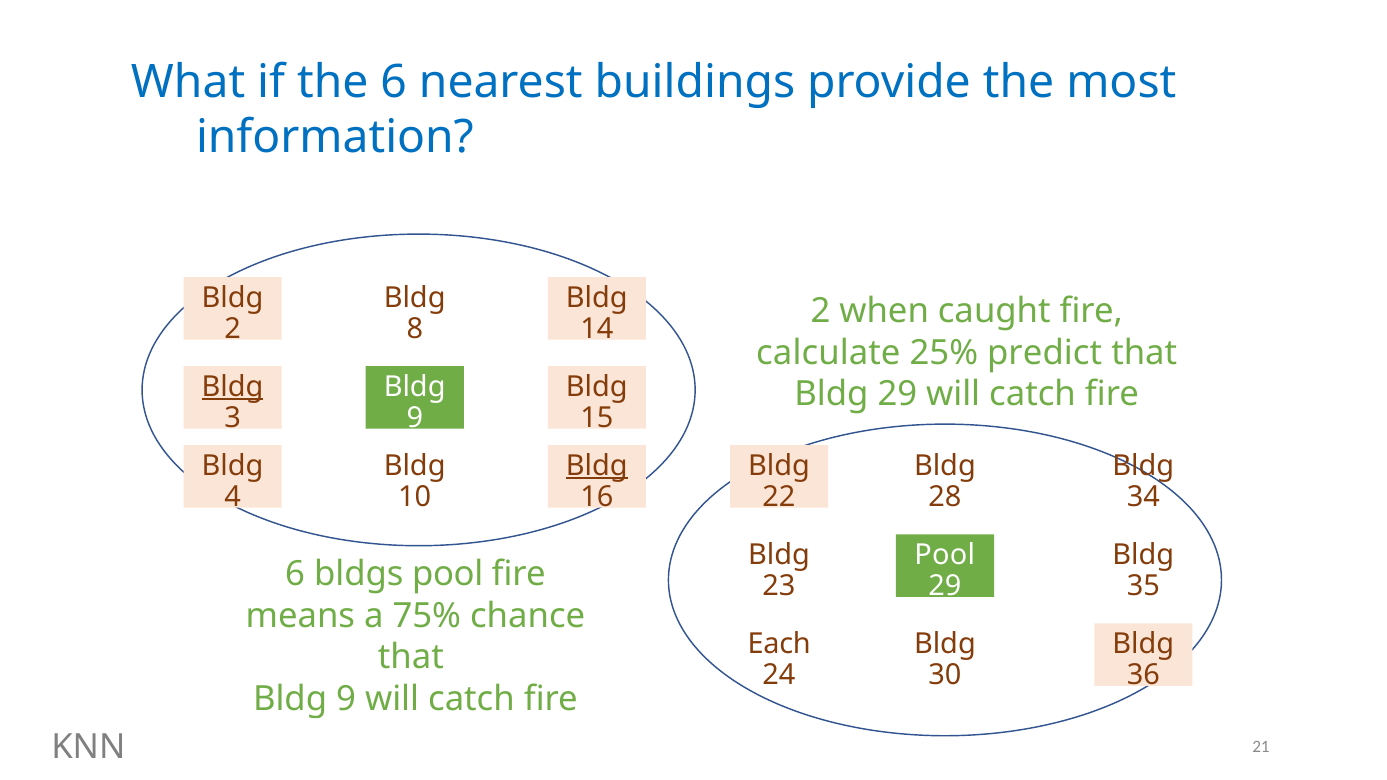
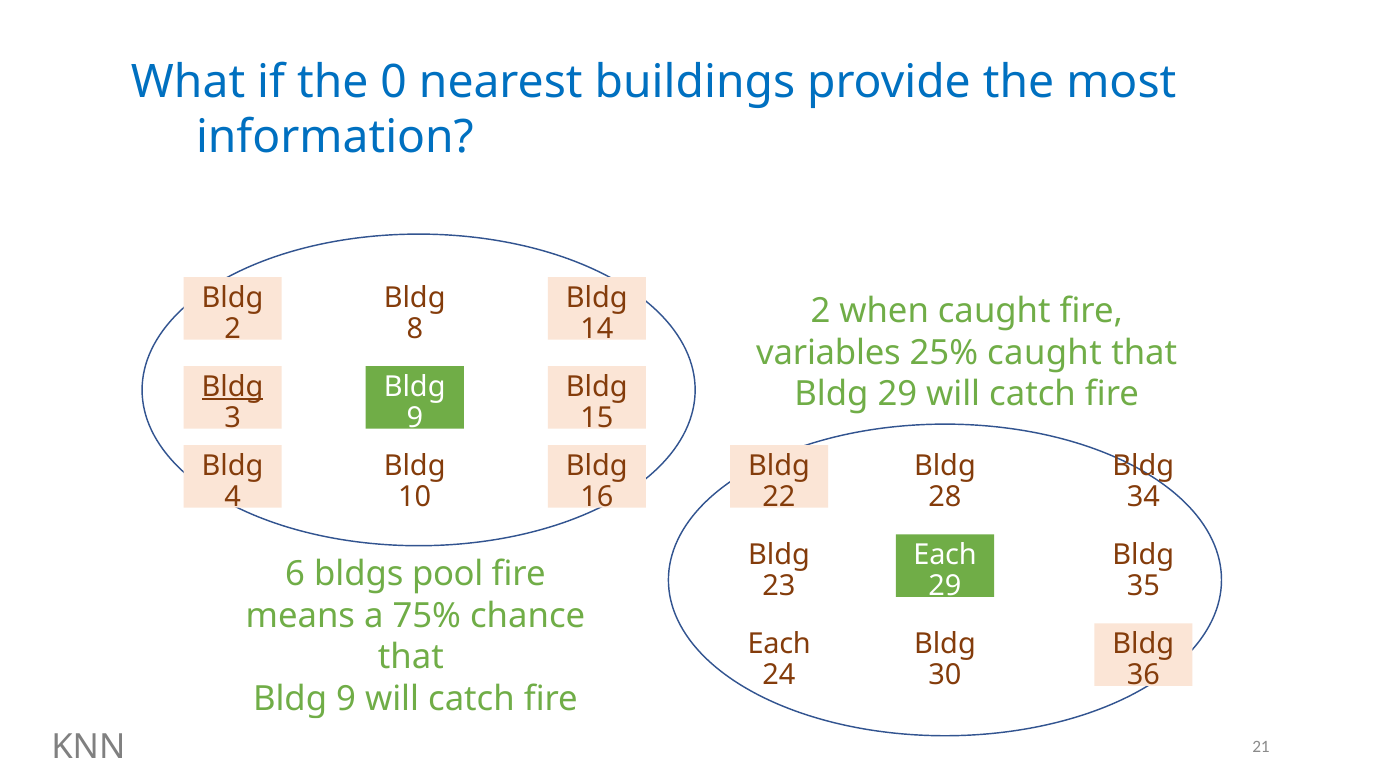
the 6: 6 -> 0
calculate: calculate -> variables
25% predict: predict -> caught
Bldg at (597, 466) underline: present -> none
Pool at (945, 555): Pool -> Each
